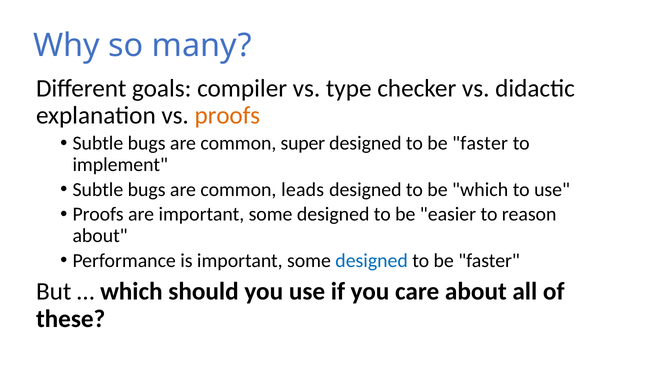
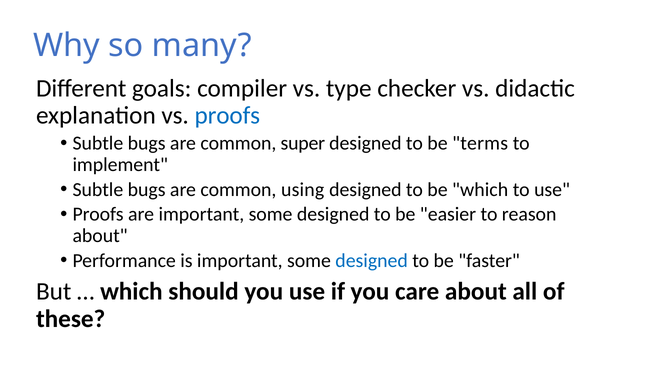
proofs at (227, 116) colour: orange -> blue
faster at (480, 143): faster -> terms
leads: leads -> using
